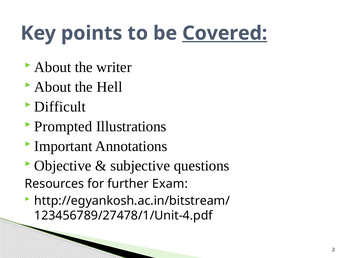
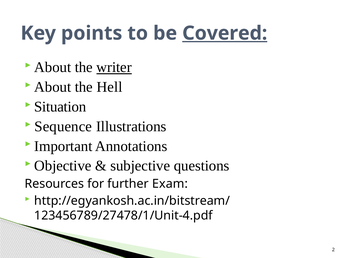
writer underline: none -> present
Difficult: Difficult -> Situation
Prompted: Prompted -> Sequence
